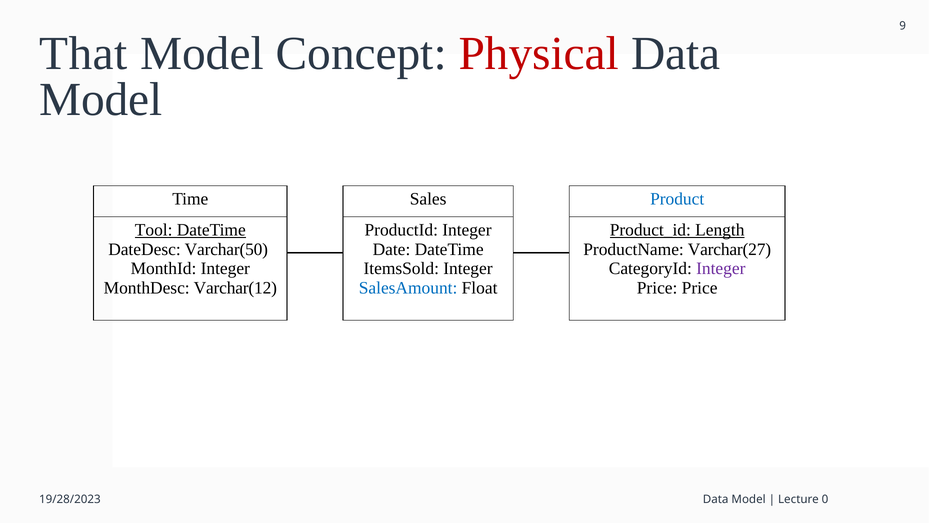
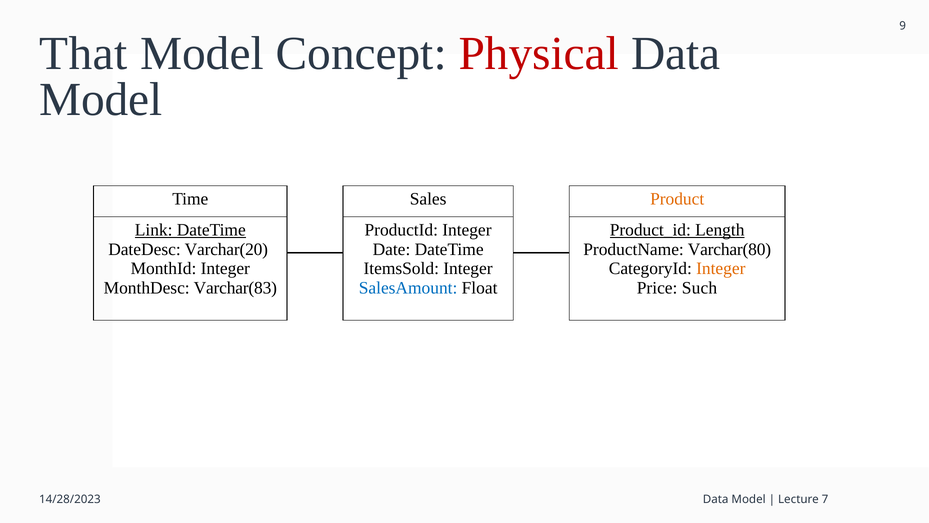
Product colour: blue -> orange
Tool: Tool -> Link
Varchar(50: Varchar(50 -> Varchar(20
Varchar(27: Varchar(27 -> Varchar(80
Integer at (721, 268) colour: purple -> orange
Varchar(12: Varchar(12 -> Varchar(83
Price Price: Price -> Such
19/28/2023: 19/28/2023 -> 14/28/2023
0: 0 -> 7
